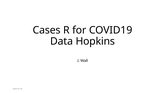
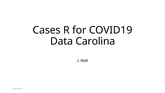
Hopkins: Hopkins -> Carolina
